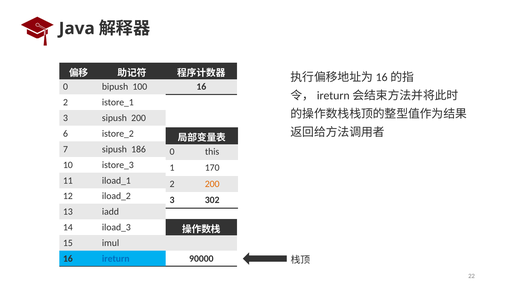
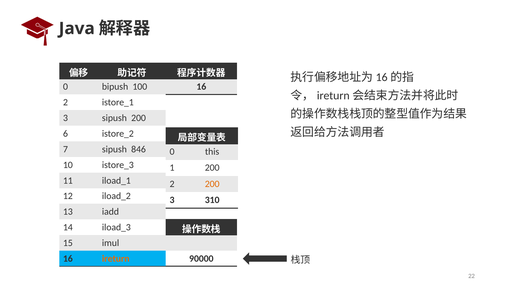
186: 186 -> 846
1 170: 170 -> 200
302: 302 -> 310
ireturn colour: blue -> orange
